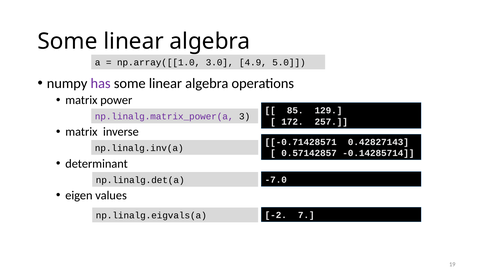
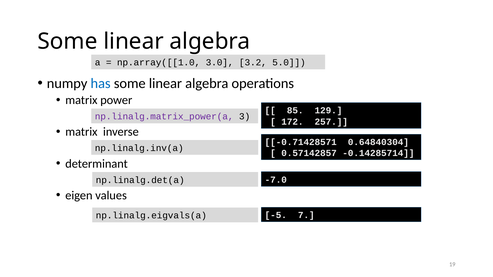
4.9: 4.9 -> 3.2
has colour: purple -> blue
0.42827143: 0.42827143 -> 0.64840304
-2: -2 -> -5
